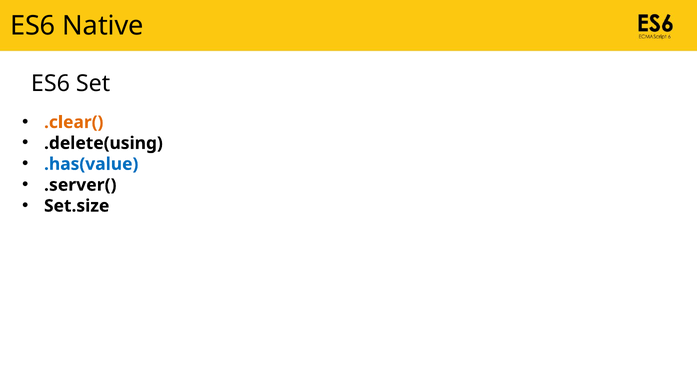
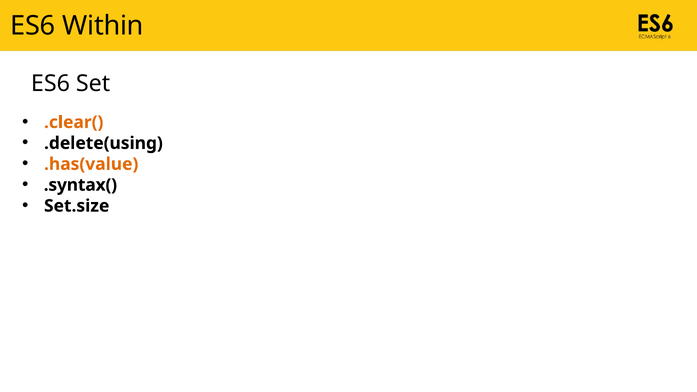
Native: Native -> Within
.has(value colour: blue -> orange
.server(: .server( -> .syntax(
